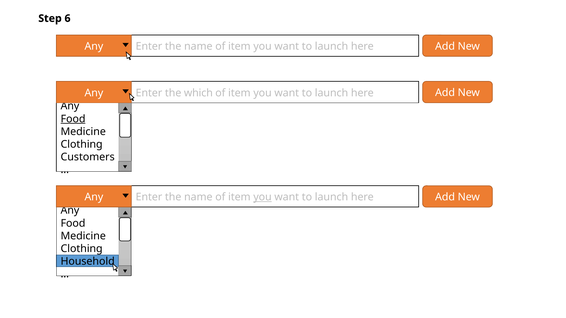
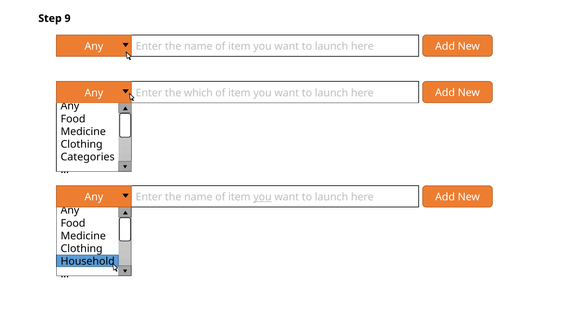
6: 6 -> 9
Food at (73, 119) underline: present -> none
Customers: Customers -> Categories
